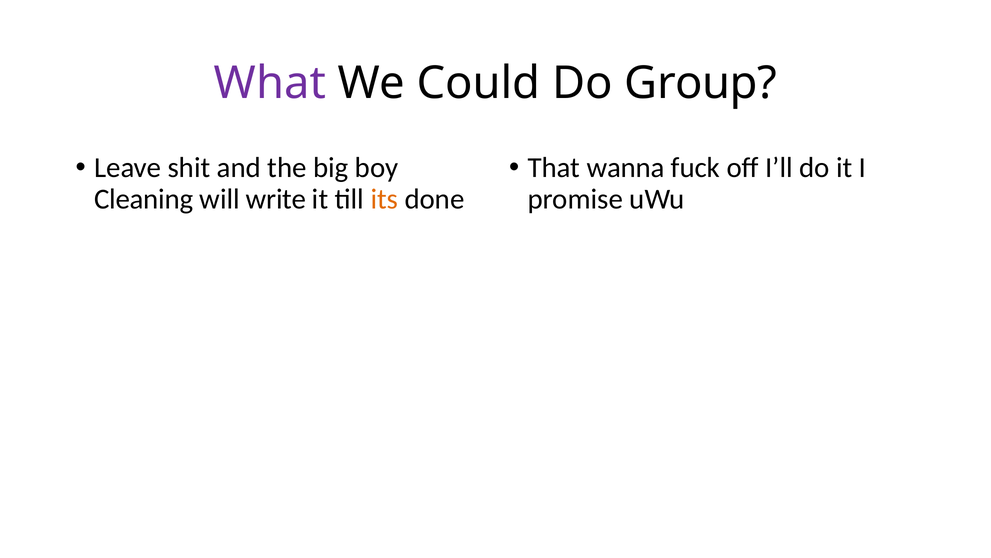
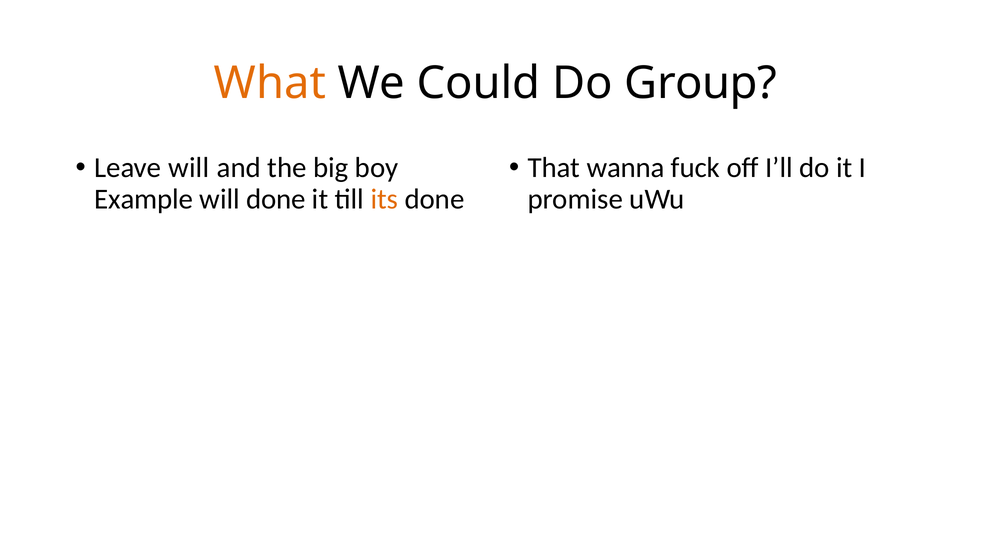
What colour: purple -> orange
Leave shit: shit -> will
Cleaning: Cleaning -> Example
will write: write -> done
